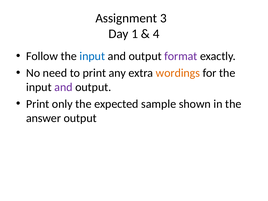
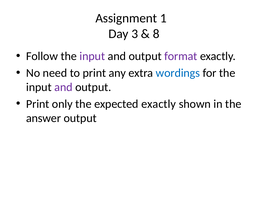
3: 3 -> 1
1: 1 -> 3
4: 4 -> 8
input at (92, 56) colour: blue -> purple
wordings colour: orange -> blue
expected sample: sample -> exactly
